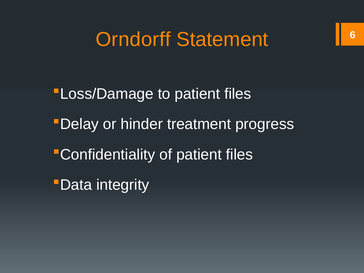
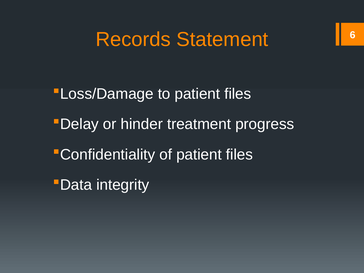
Orndorff: Orndorff -> Records
